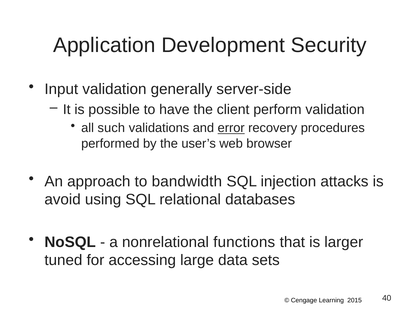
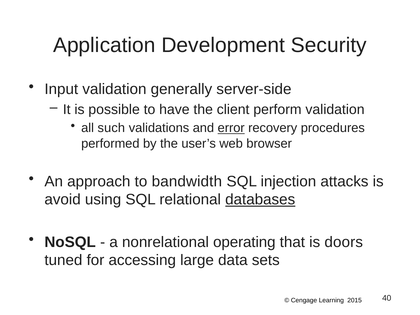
databases underline: none -> present
functions: functions -> operating
larger: larger -> doors
